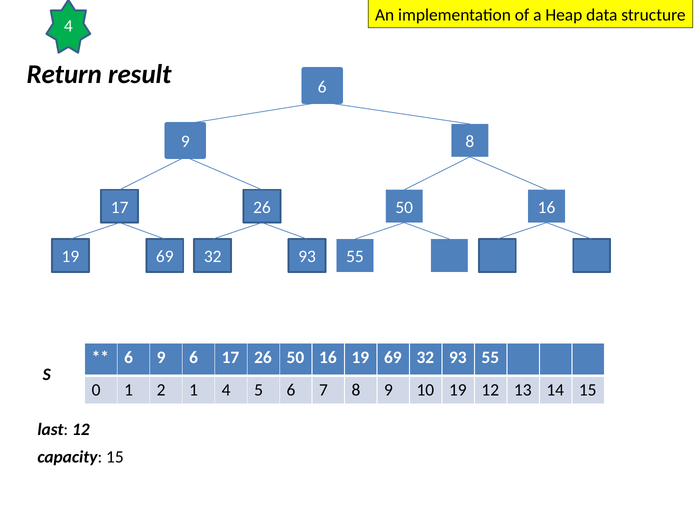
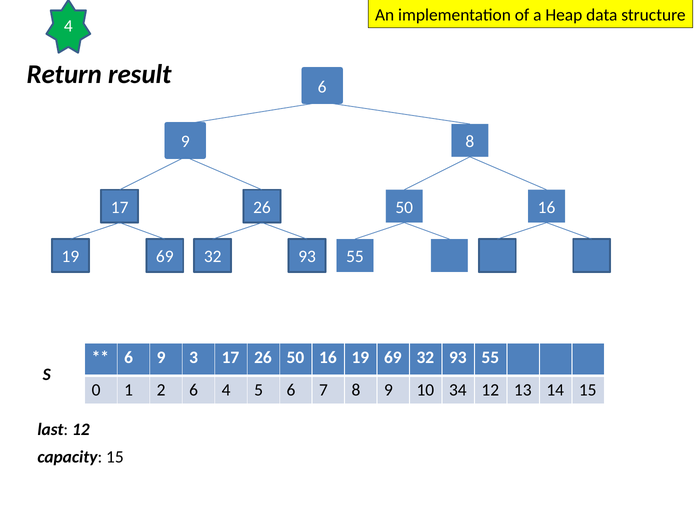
9 6: 6 -> 3
2 1: 1 -> 6
10 19: 19 -> 34
